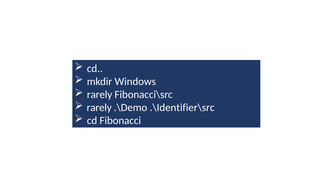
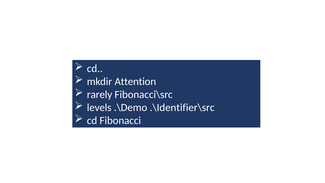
Windows: Windows -> Attention
rarely at (99, 107): rarely -> levels
